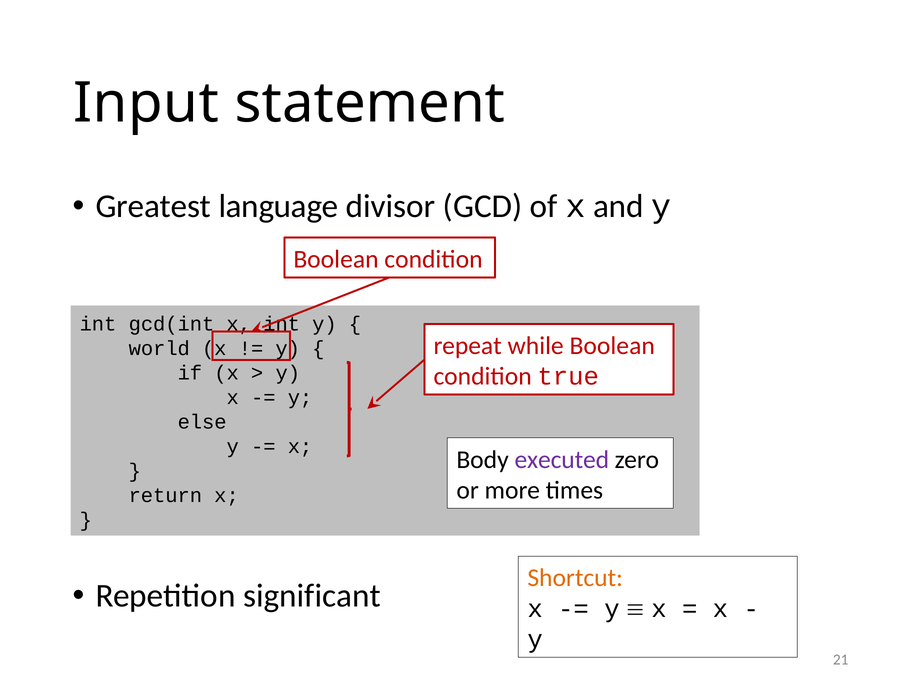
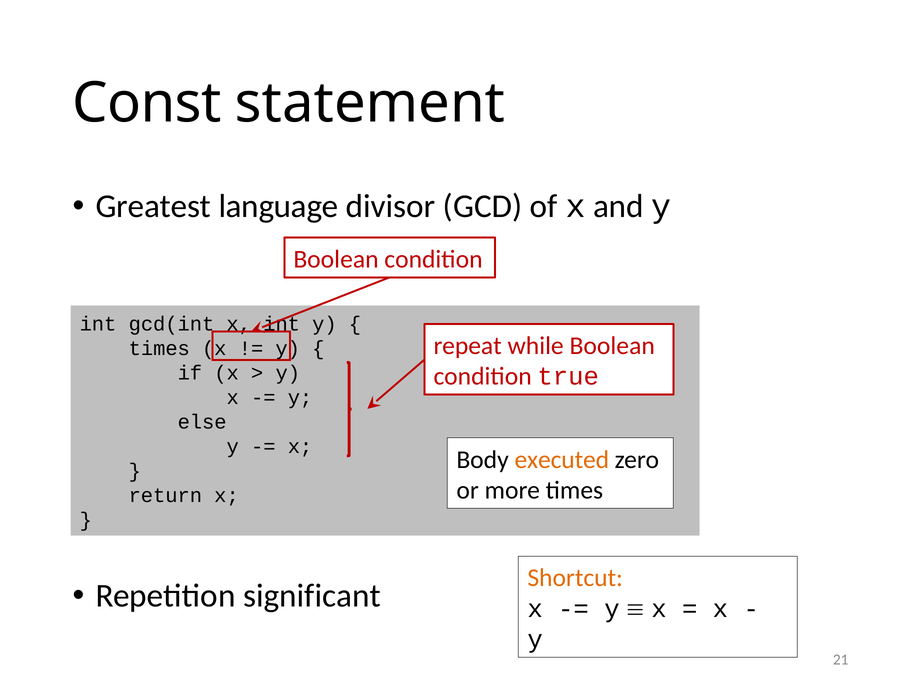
Input: Input -> Const
world at (159, 348): world -> times
executed colour: purple -> orange
